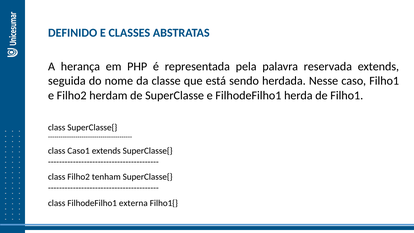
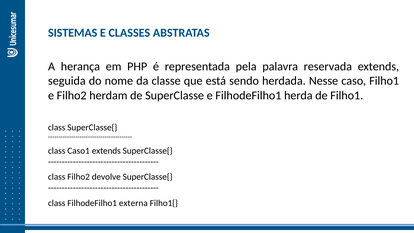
DEFINIDO: DEFINIDO -> SISTEMAS
tenham: tenham -> devolve
